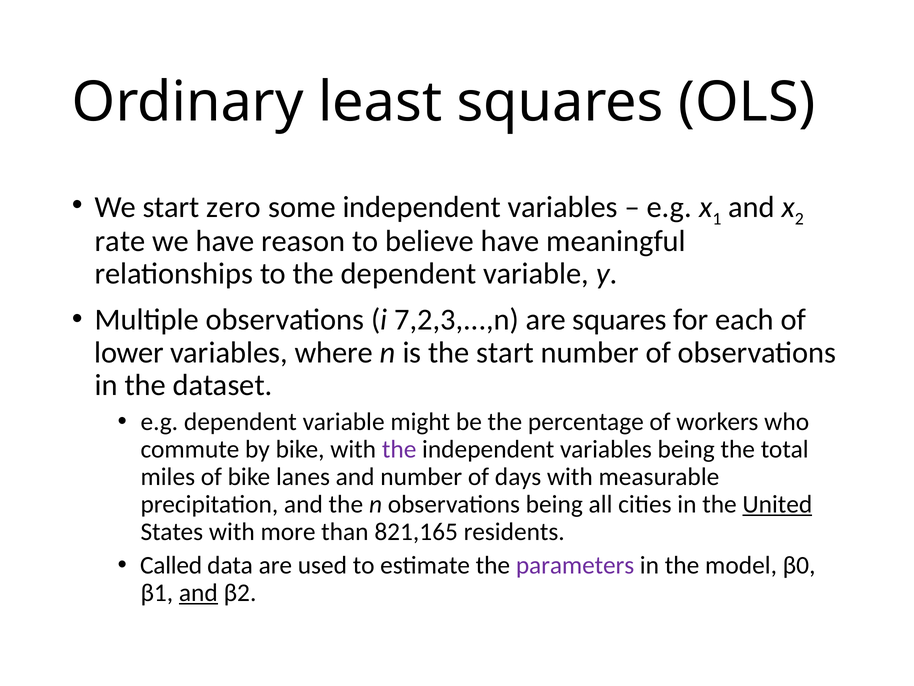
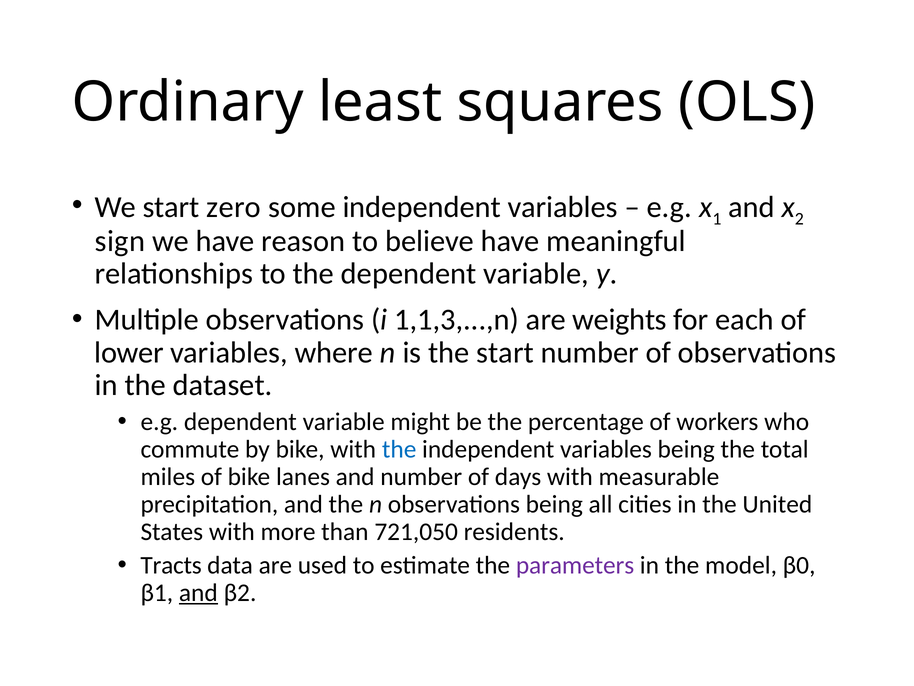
rate: rate -> sign
7,2,3,...,n: 7,2,3,...,n -> 1,1,3,...,n
are squares: squares -> weights
the at (399, 449) colour: purple -> blue
United underline: present -> none
821,165: 821,165 -> 721,050
Called: Called -> Tracts
